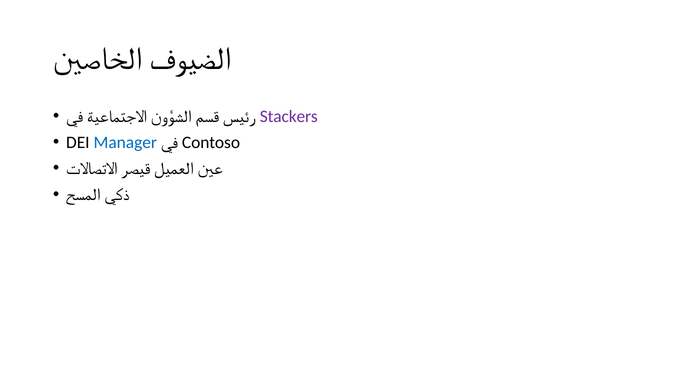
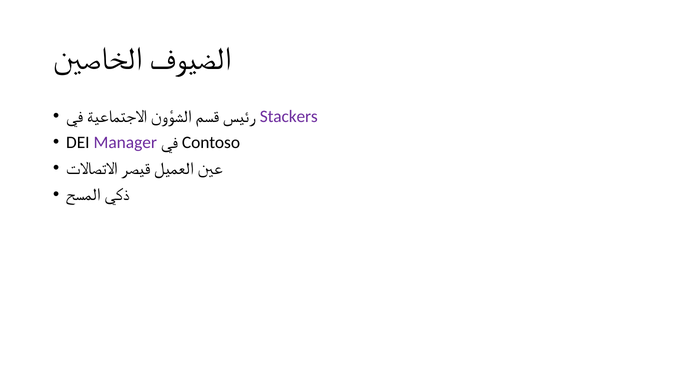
Manager colour: blue -> purple
